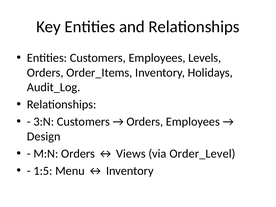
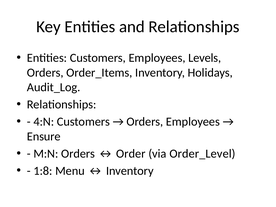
3:N: 3:N -> 4:N
Design: Design -> Ensure
Views: Views -> Order
1:5: 1:5 -> 1:8
